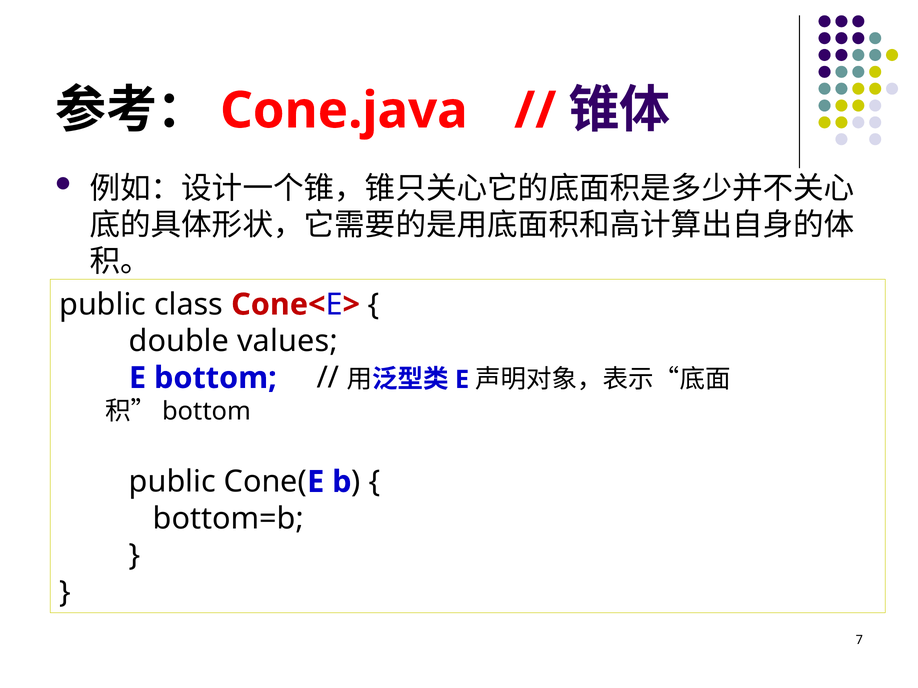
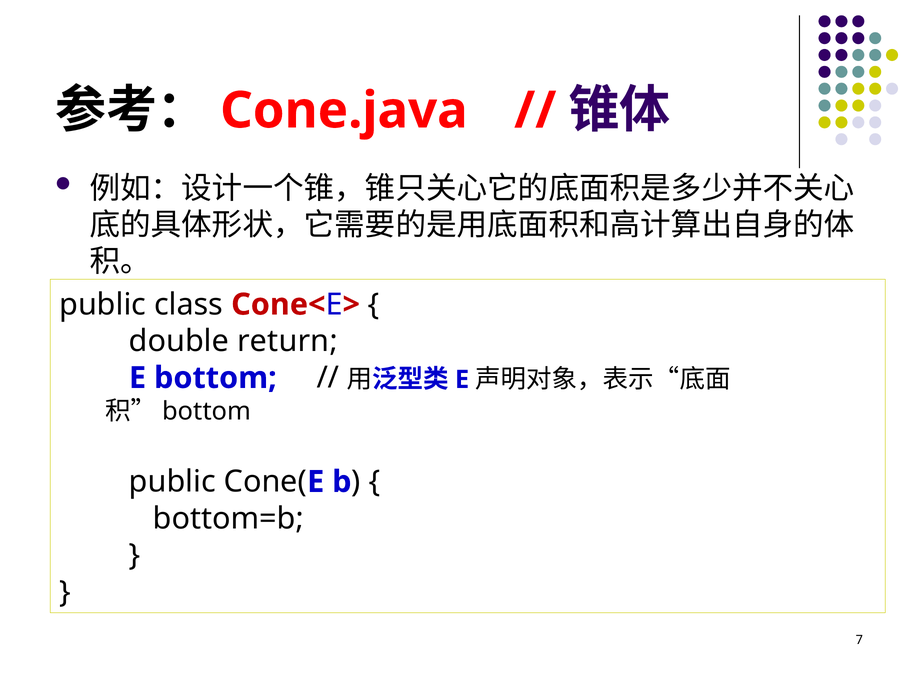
values: values -> return
